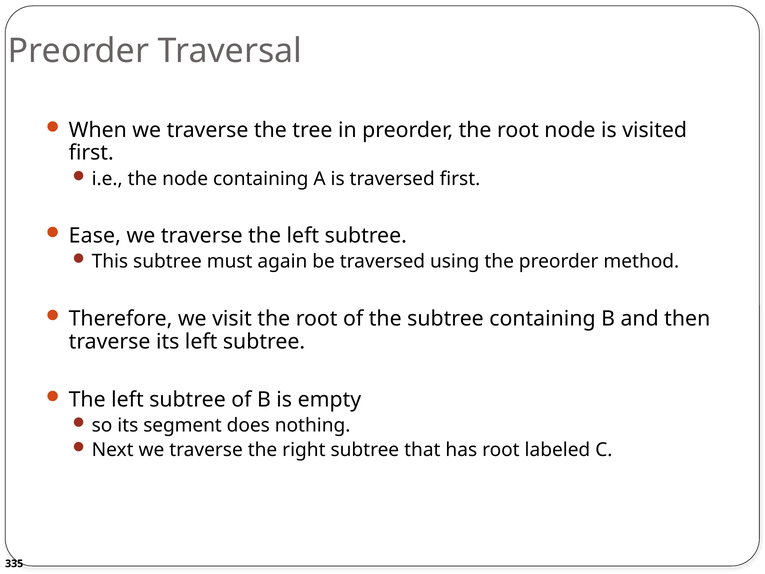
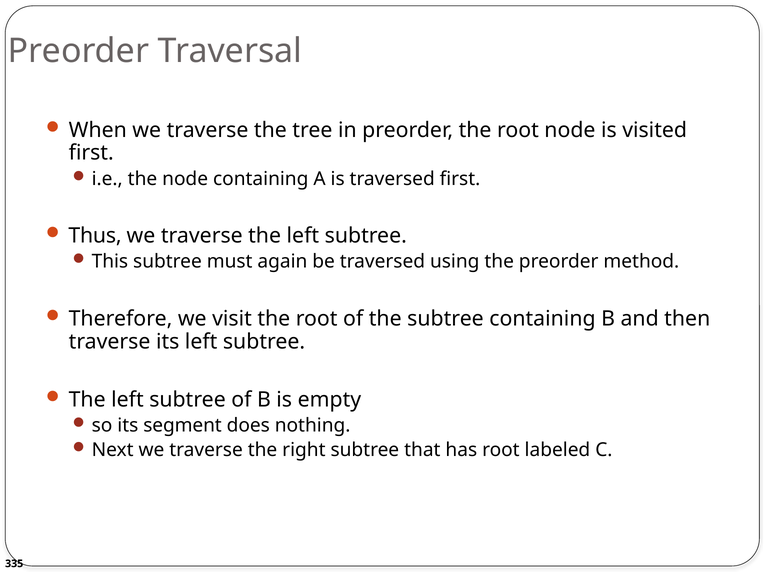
Ease: Ease -> Thus
